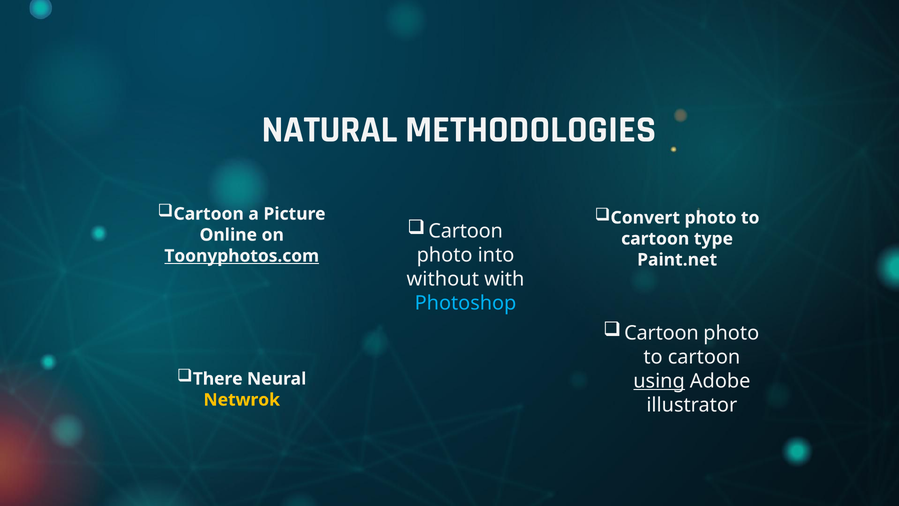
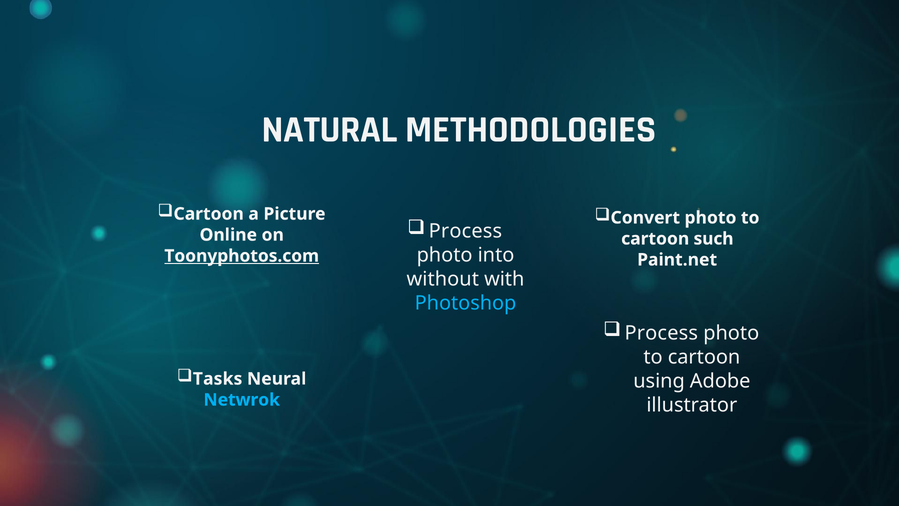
Cartoon at (466, 231): Cartoon -> Process
type: type -> such
Cartoon at (661, 333): Cartoon -> Process
There: There -> Tasks
using underline: present -> none
Netwrok colour: yellow -> light blue
